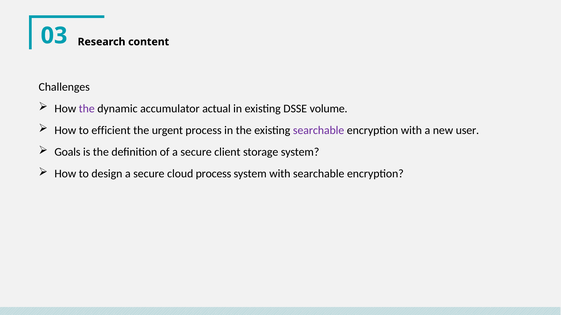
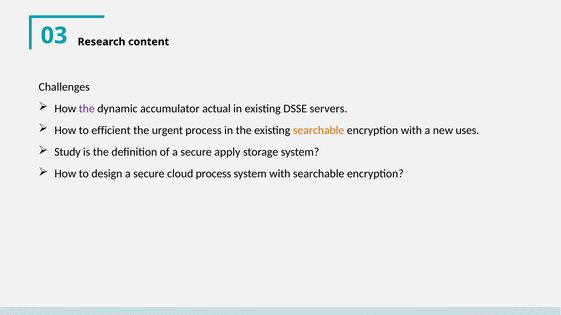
volume: volume -> servers
searchable at (319, 131) colour: purple -> orange
user: user -> uses
Goals: Goals -> Study
client: client -> apply
